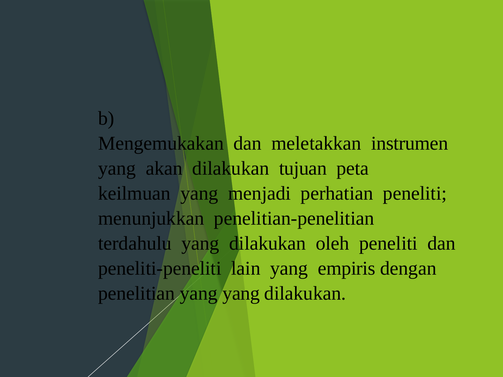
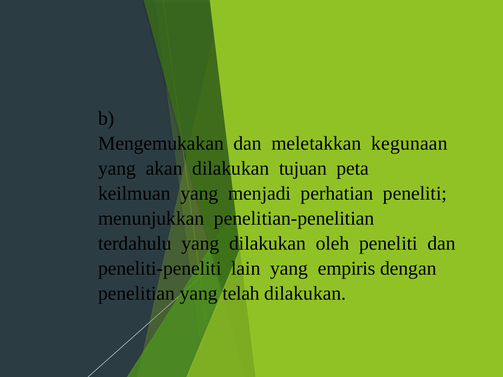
instrumen: instrumen -> kegunaan
yang yang: yang -> telah
